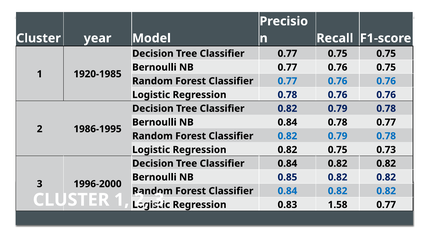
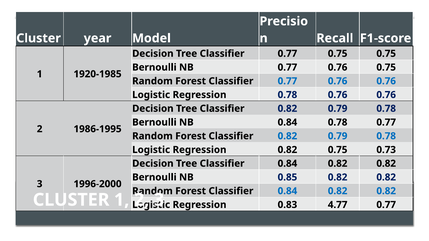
1.58: 1.58 -> 4.77
